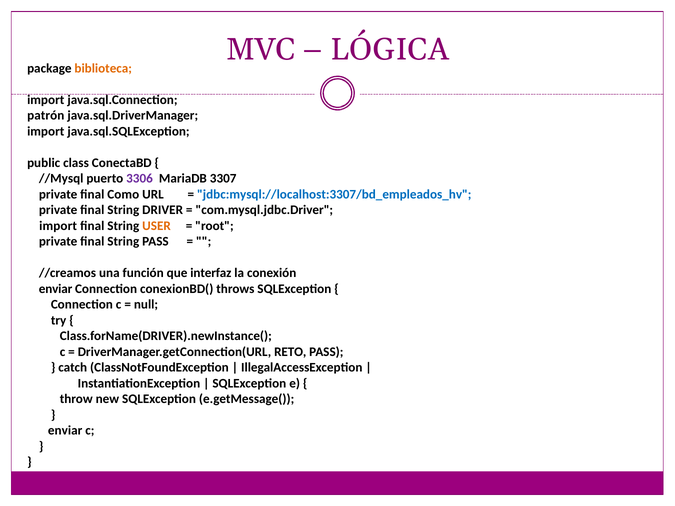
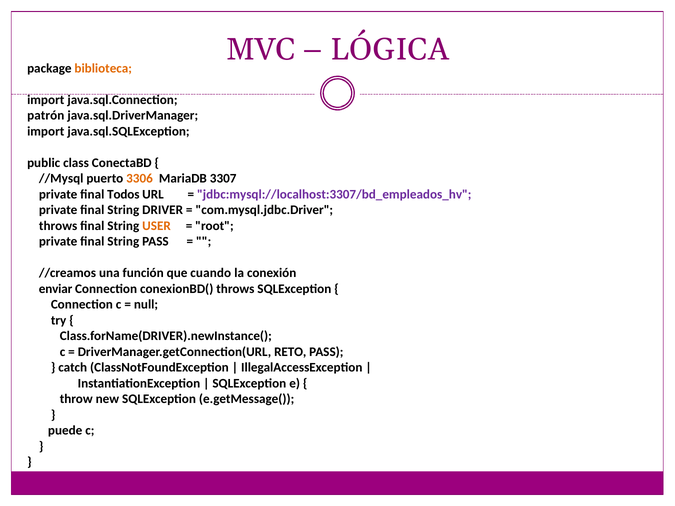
3306 colour: purple -> orange
Como: Como -> Todos
jdbc:mysql://localhost:3307/bd_empleados_hv colour: blue -> purple
import at (58, 226): import -> throws
interfaz: interfaz -> cuando
enviar at (65, 431): enviar -> puede
